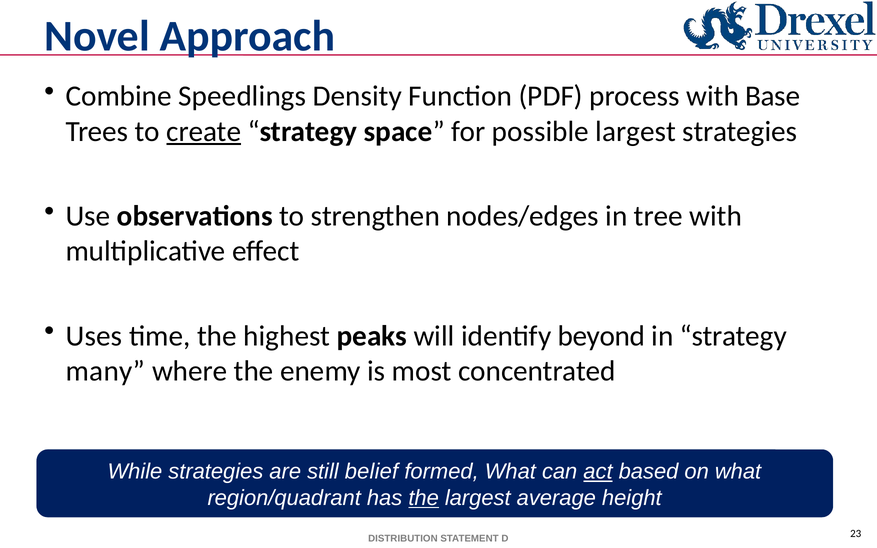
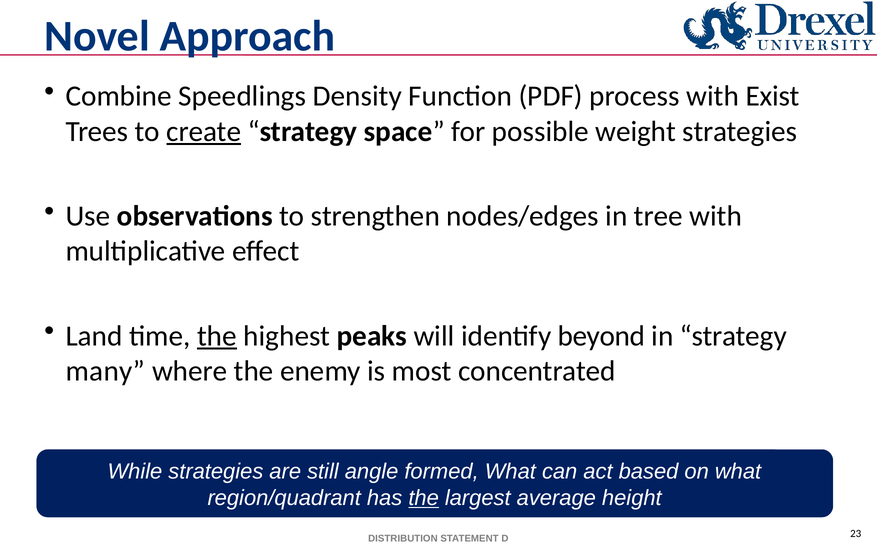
Base: Base -> Exist
possible largest: largest -> weight
Uses: Uses -> Land
the at (217, 336) underline: none -> present
belief: belief -> angle
act underline: present -> none
